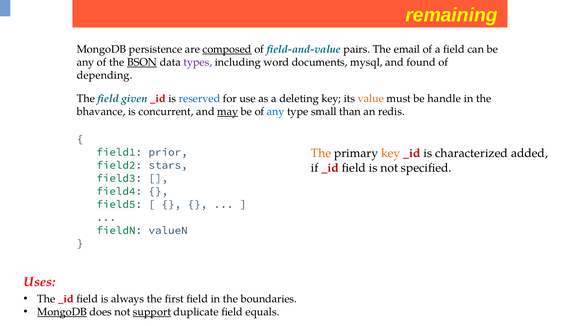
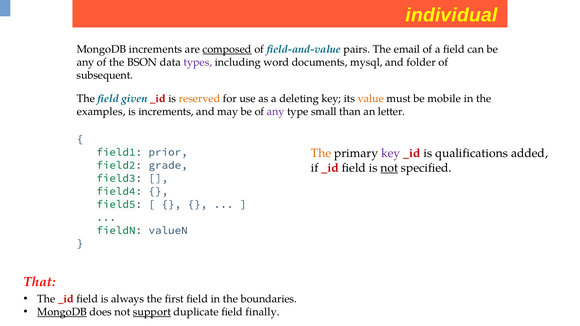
remaining: remaining -> individual
MongoDB persistence: persistence -> increments
BSON underline: present -> none
found: found -> folder
depending: depending -> subsequent
reserved colour: blue -> orange
handle: handle -> mobile
bhavance: bhavance -> examples
is concurrent: concurrent -> increments
may underline: present -> none
any at (276, 112) colour: blue -> purple
redis: redis -> letter
key at (391, 153) colour: orange -> purple
characterized: characterized -> qualifications
stars: stars -> grade
not at (389, 168) underline: none -> present
Uses: Uses -> That
equals: equals -> finally
